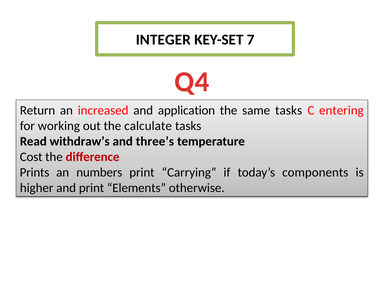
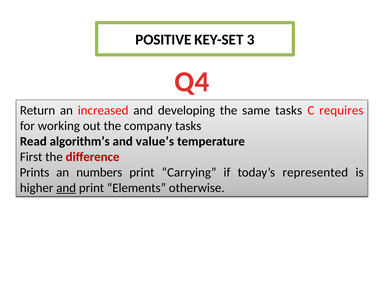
INTEGER: INTEGER -> POSITIVE
7: 7 -> 3
application: application -> developing
entering: entering -> requires
calculate: calculate -> company
withdraw’s: withdraw’s -> algorithm’s
three’s: three’s -> value’s
Cost: Cost -> First
components: components -> represented
and at (66, 188) underline: none -> present
